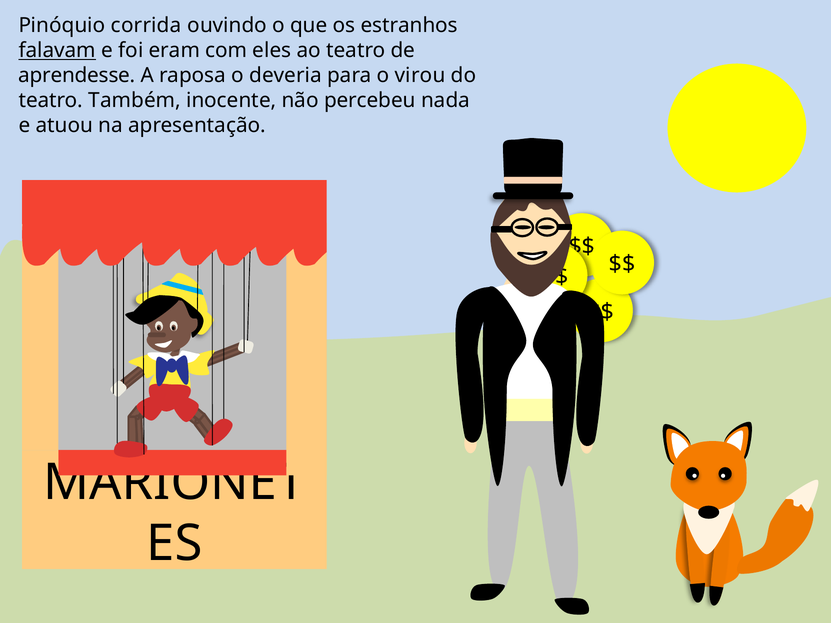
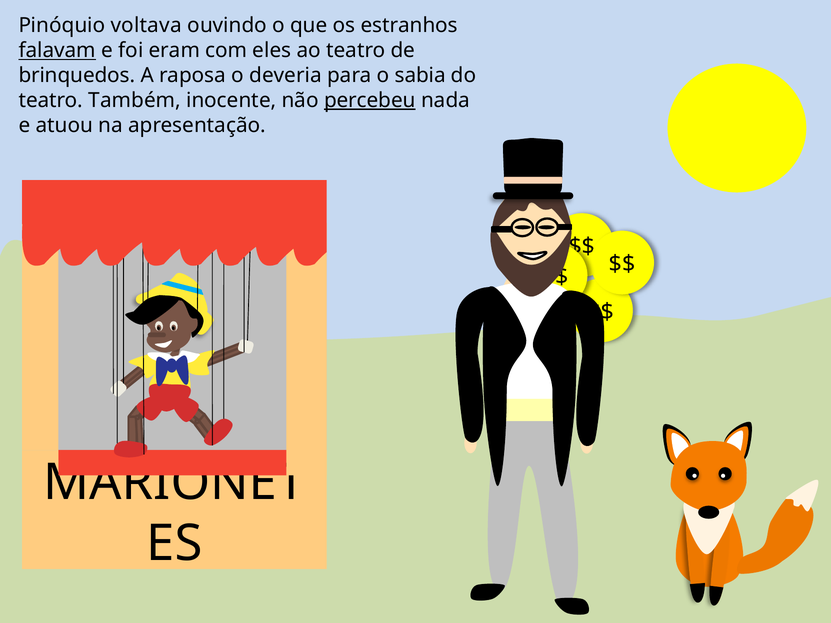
corrida: corrida -> voltava
aprendesse: aprendesse -> brinquedos
virou: virou -> sabia
percebeu underline: none -> present
